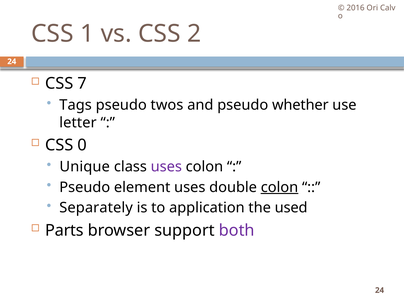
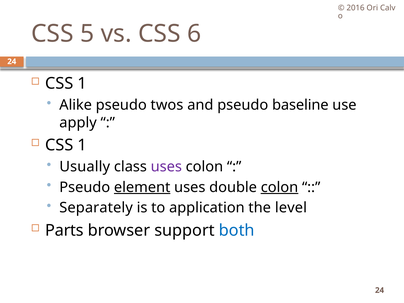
1: 1 -> 5
2: 2 -> 6
7 at (82, 84): 7 -> 1
Tags: Tags -> Alike
whether: whether -> baseline
letter: letter -> apply
0 at (82, 145): 0 -> 1
Unique: Unique -> Usually
element underline: none -> present
used: used -> level
both colour: purple -> blue
